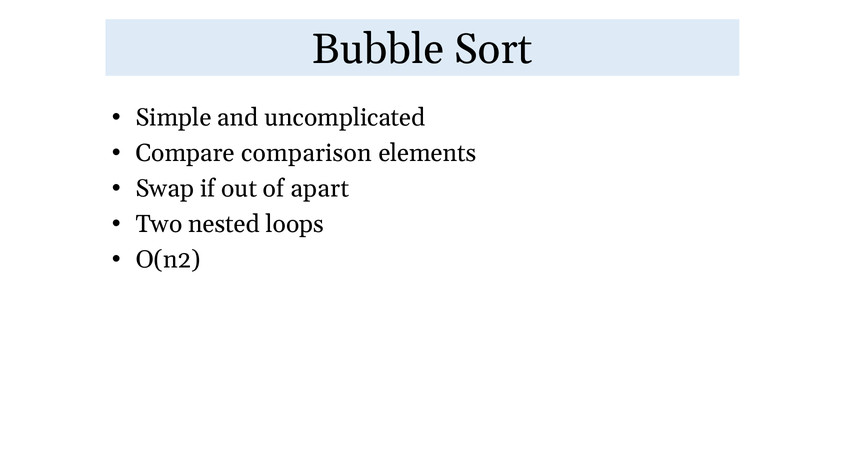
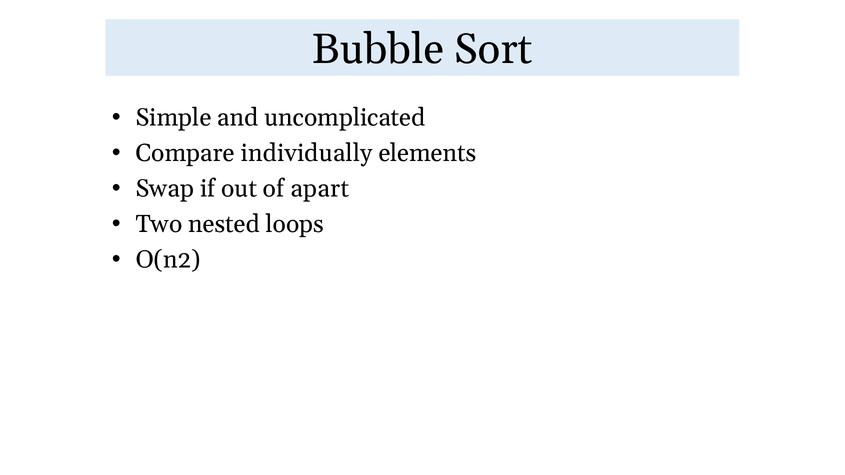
comparison: comparison -> individually
